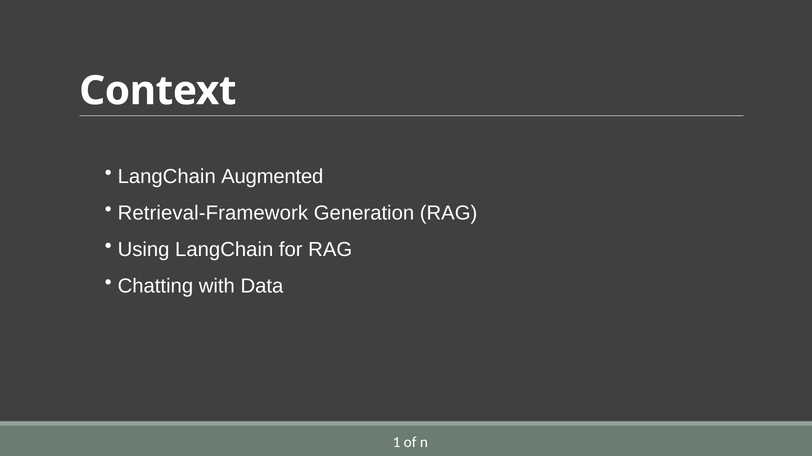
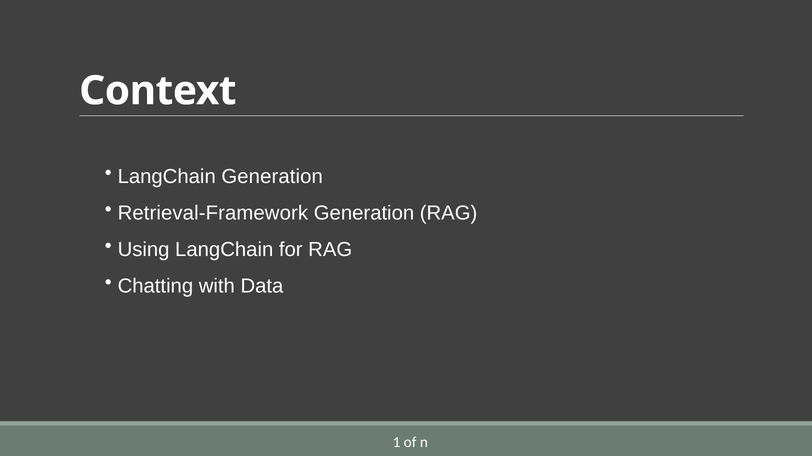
LangChain Augmented: Augmented -> Generation
